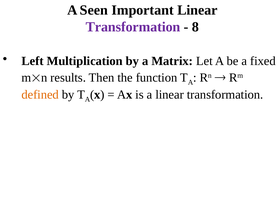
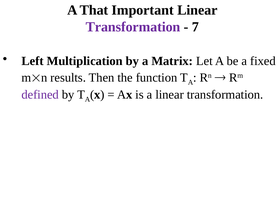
Seen: Seen -> That
8: 8 -> 7
defined colour: orange -> purple
